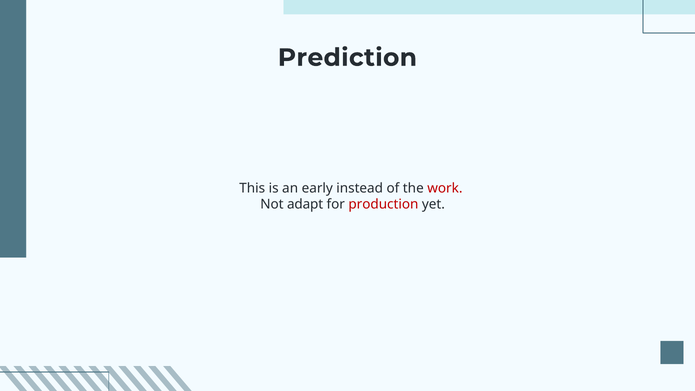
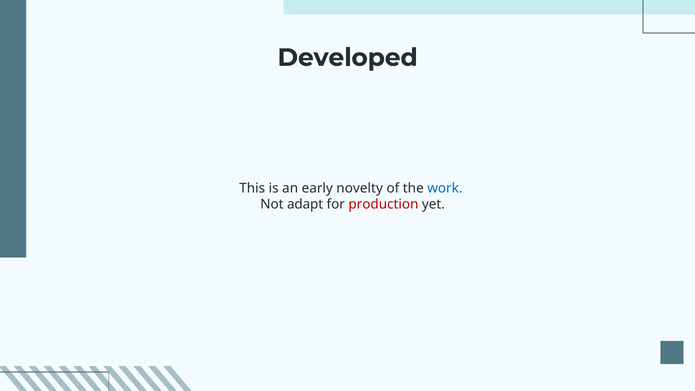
Prediction: Prediction -> Developed
instead: instead -> novelty
work colour: red -> blue
